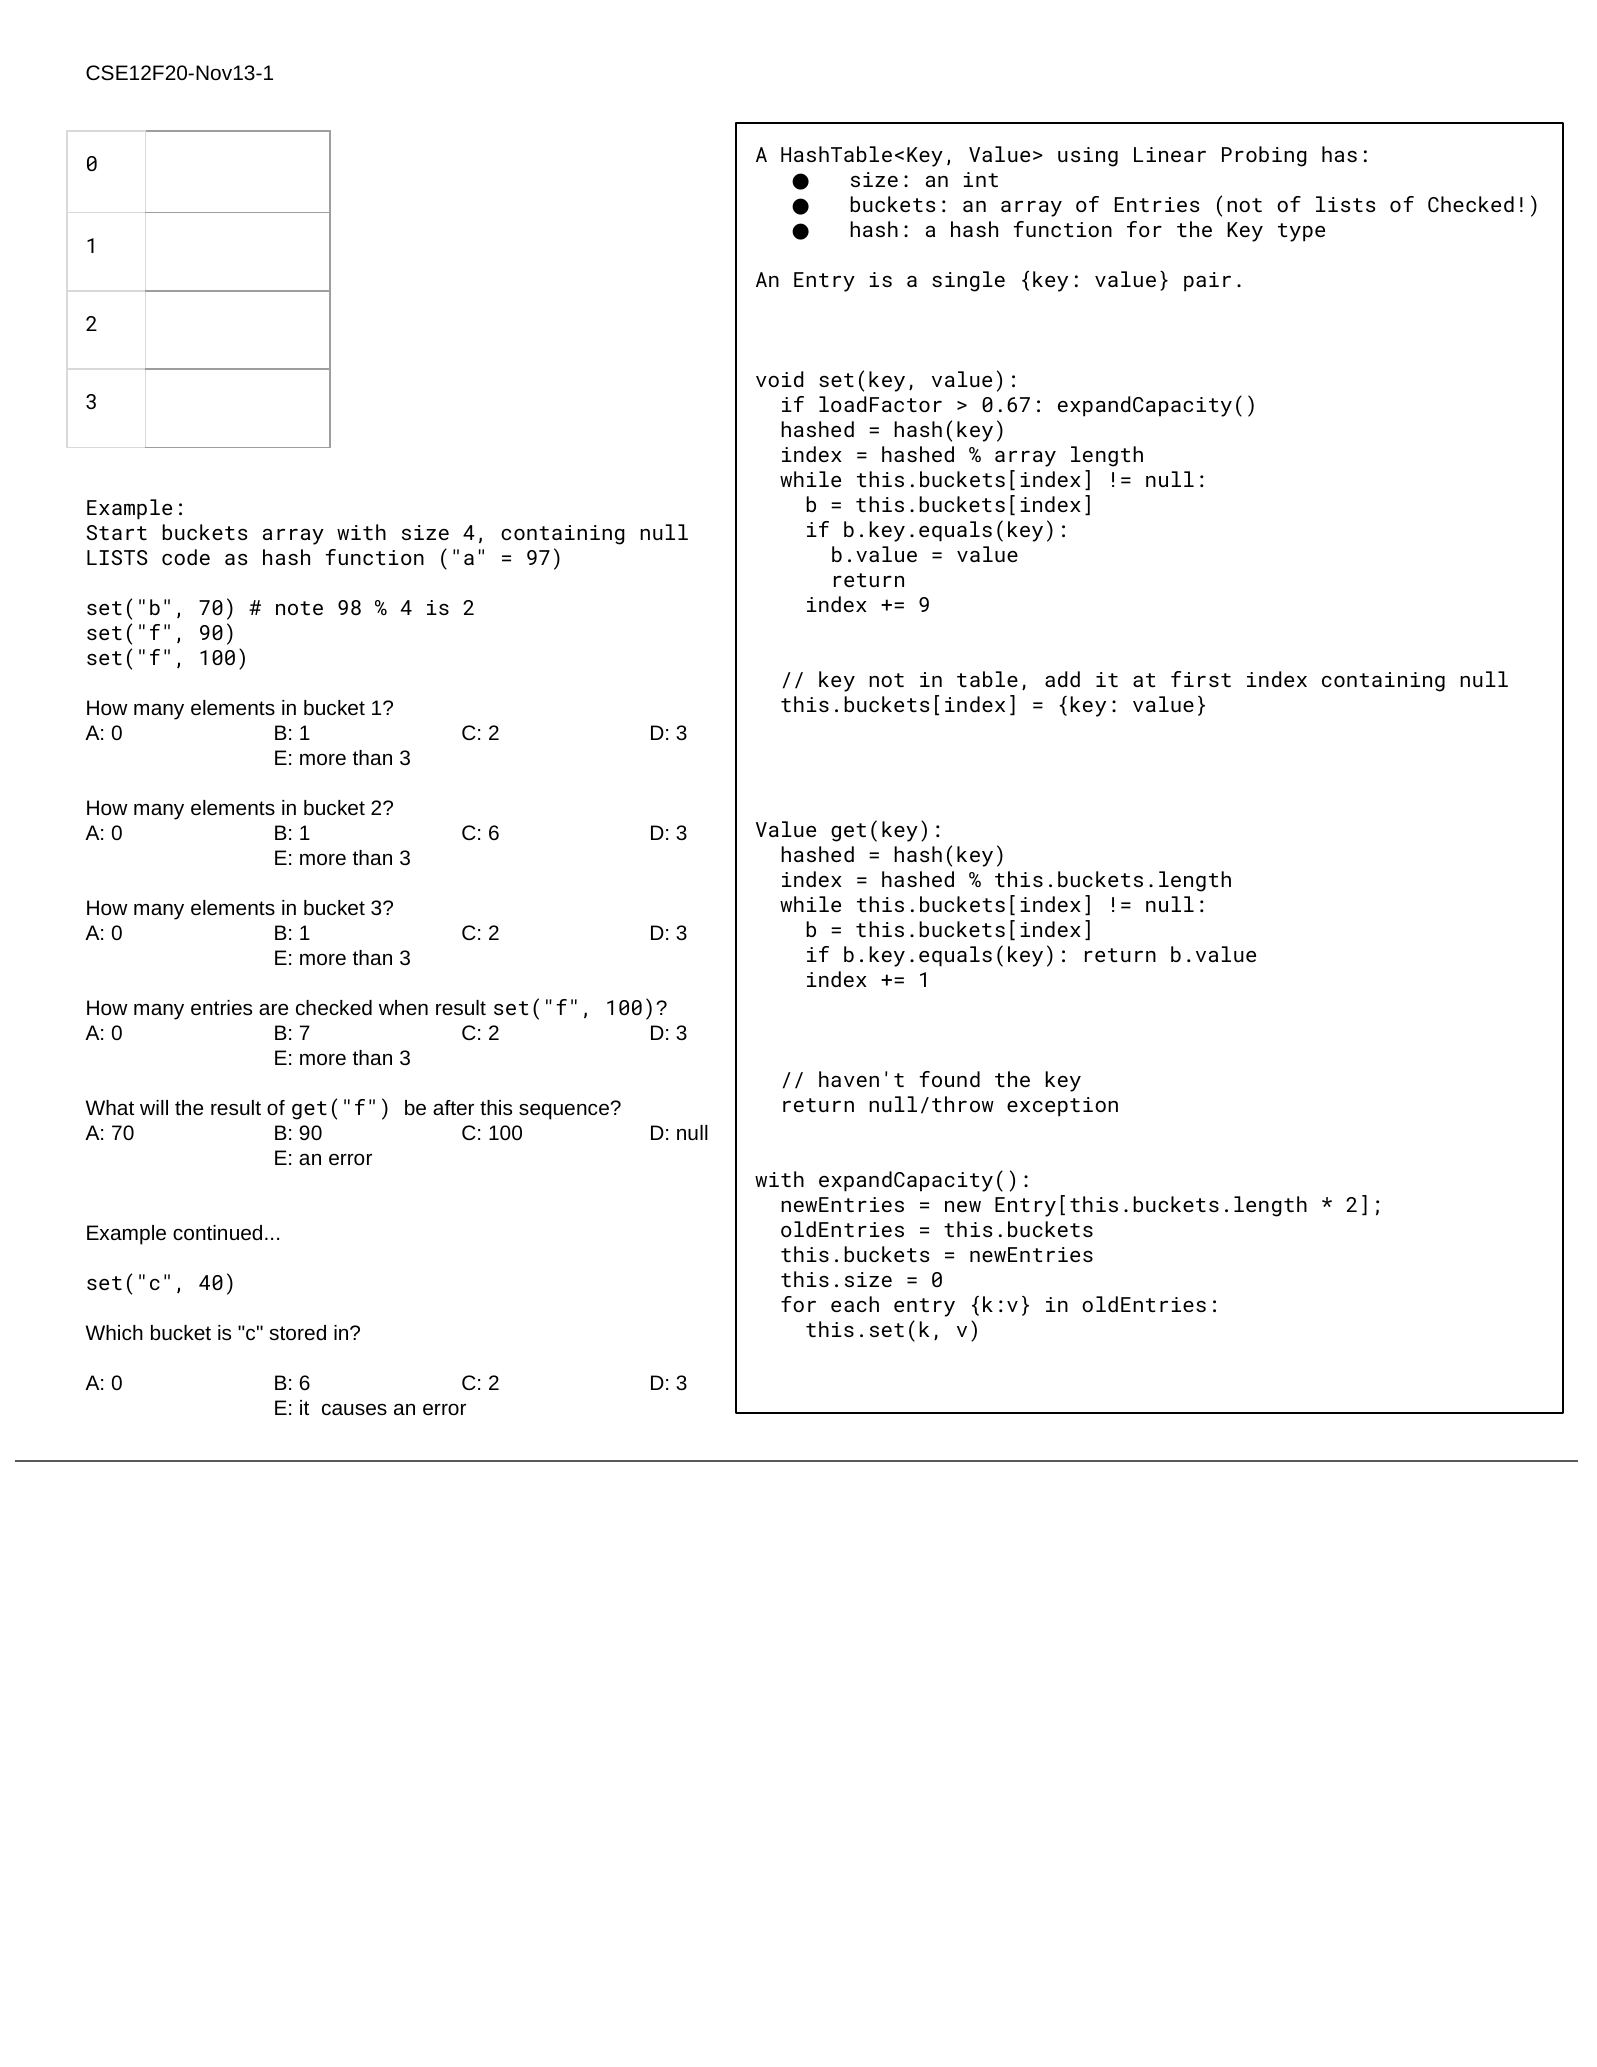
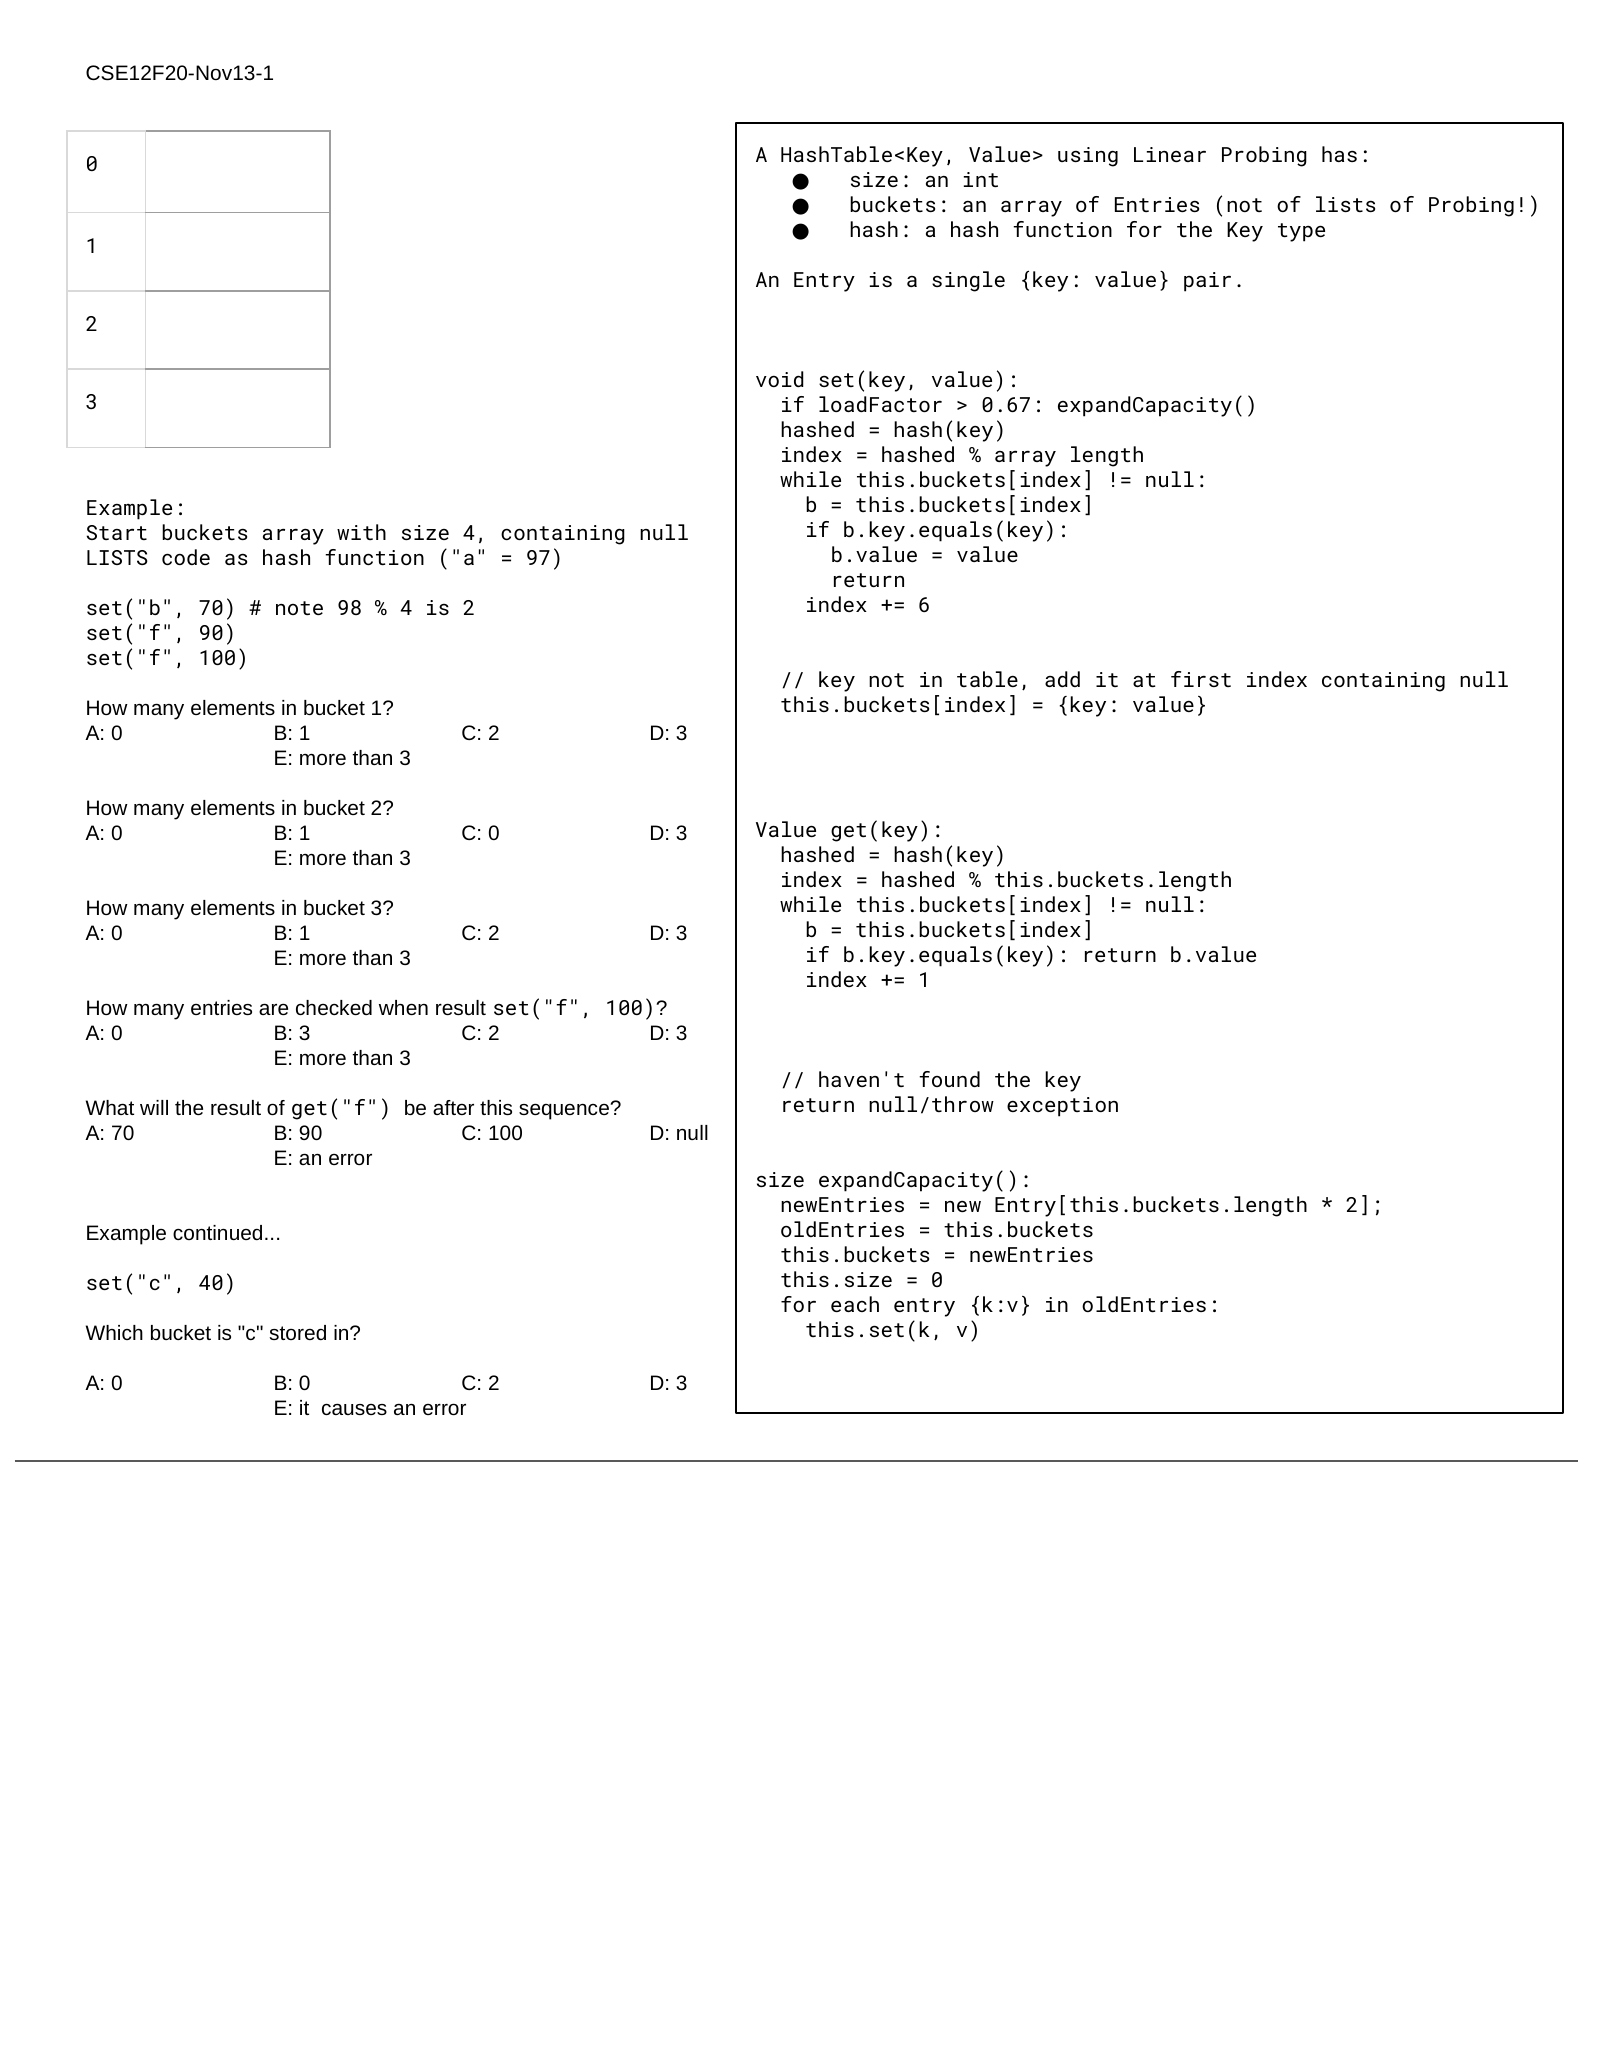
of Checked: Checked -> Probing
9: 9 -> 6
C 6: 6 -> 0
B 7: 7 -> 3
with at (780, 1181): with -> size
B 6: 6 -> 0
